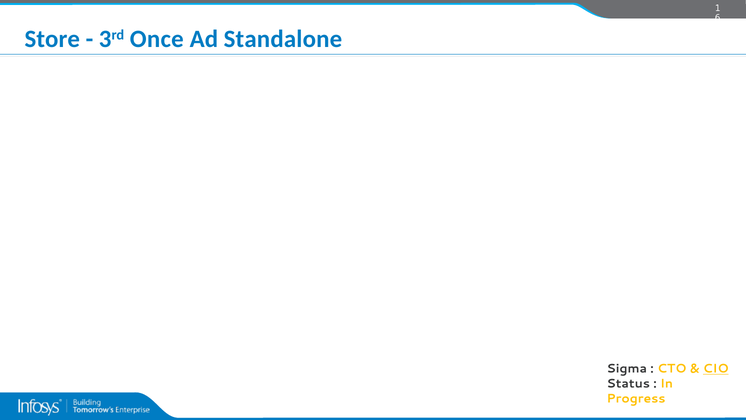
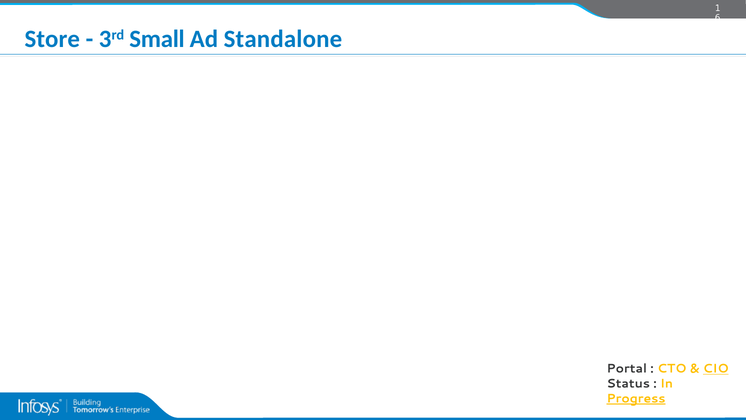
Once: Once -> Small
Sigma: Sigma -> Portal
Progress underline: none -> present
